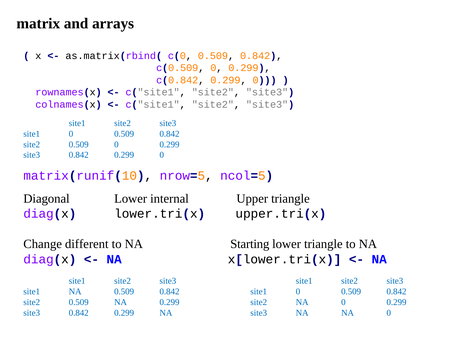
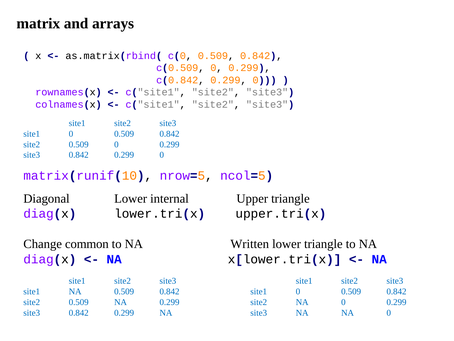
different: different -> common
Starting: Starting -> Written
